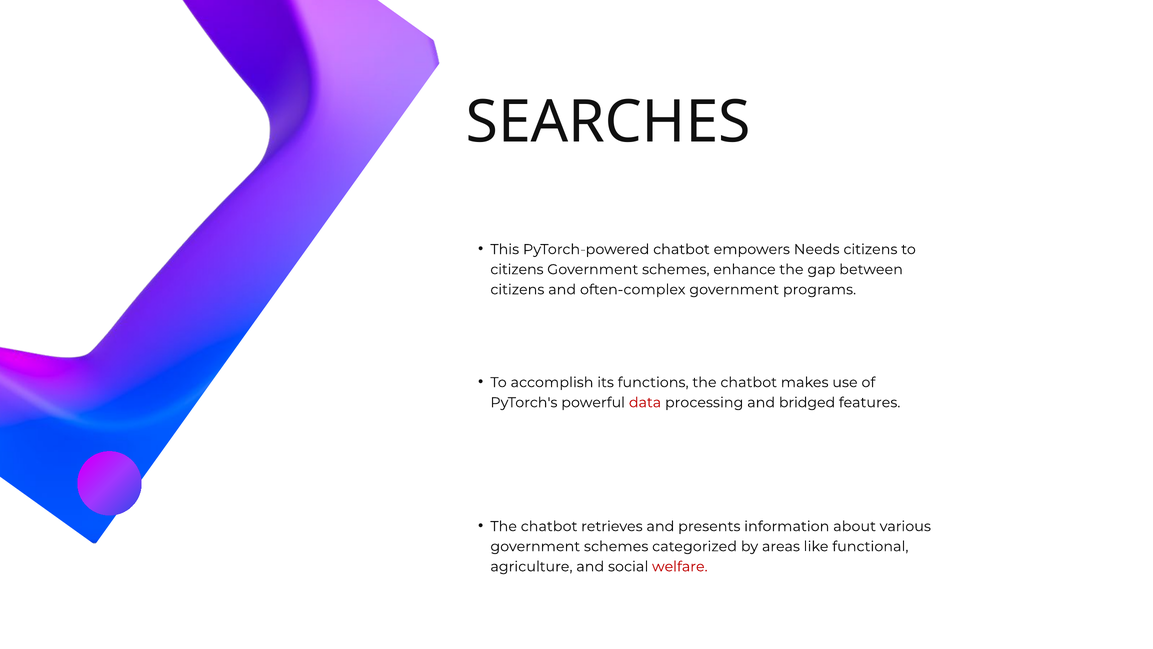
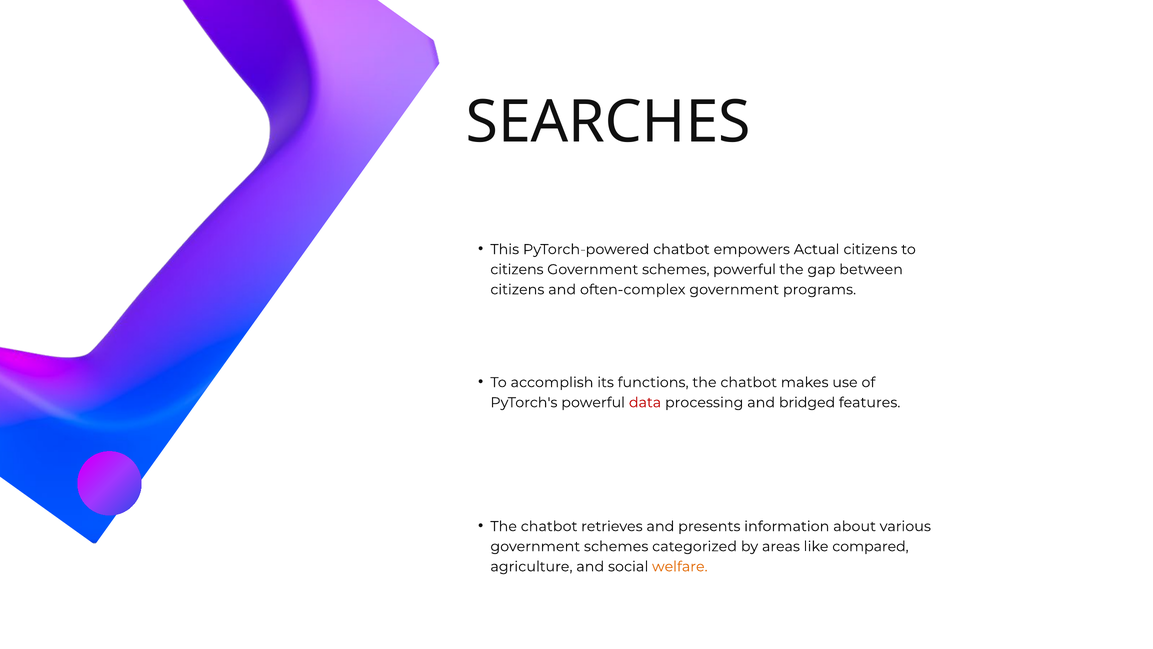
Needs: Needs -> Actual
schemes enhance: enhance -> powerful
functional: functional -> compared
welfare colour: red -> orange
